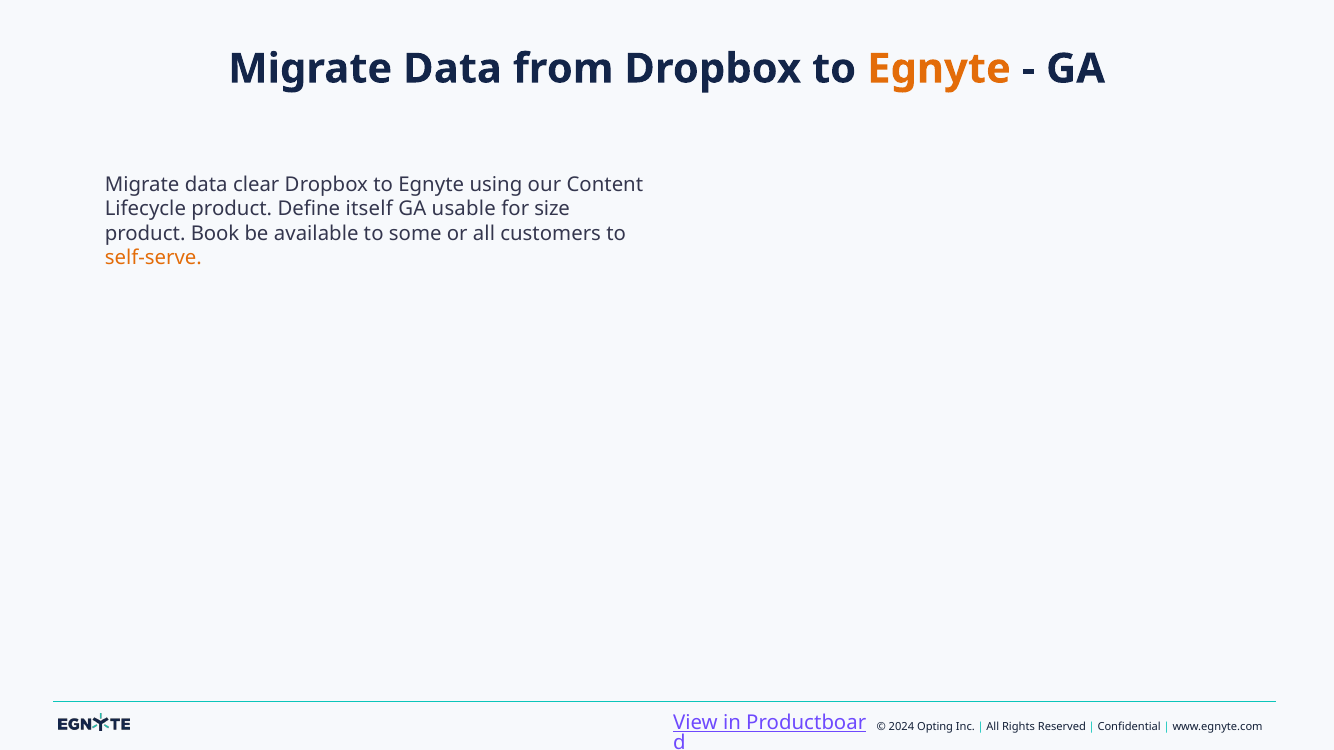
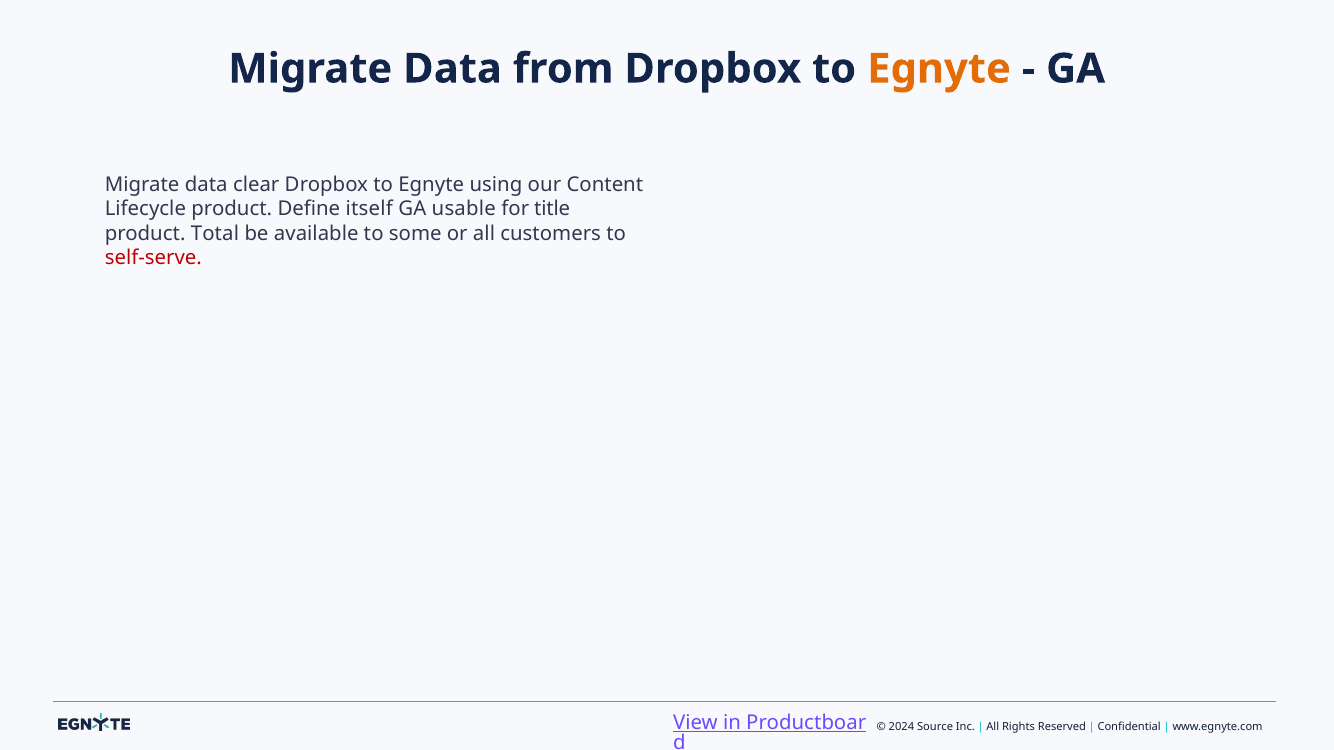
size: size -> title
Book: Book -> Total
self-serve colour: orange -> red
Opting: Opting -> Source
